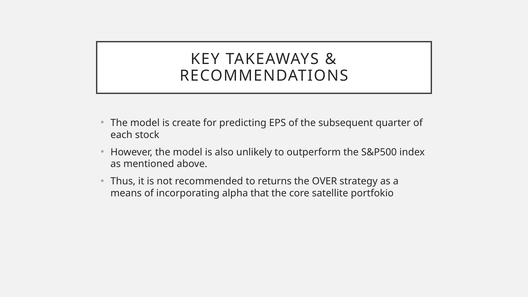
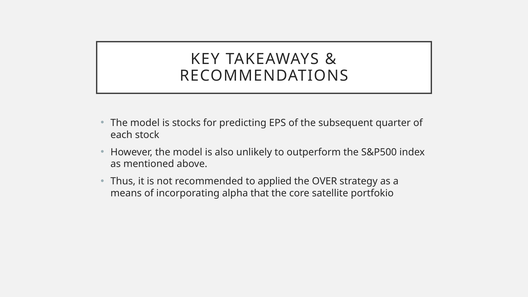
create: create -> stocks
returns: returns -> applied
